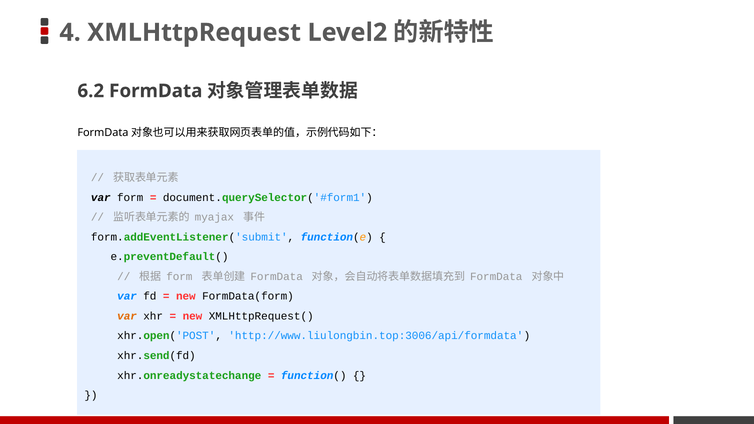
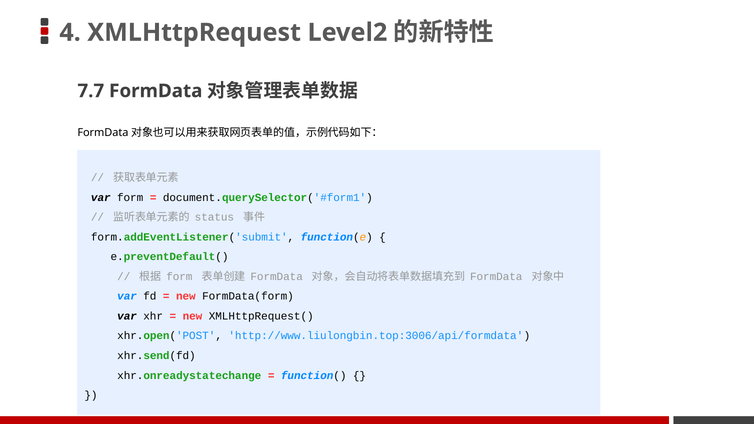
6.2: 6.2 -> 7.7
myajax: myajax -> status
var at (127, 316) colour: orange -> black
